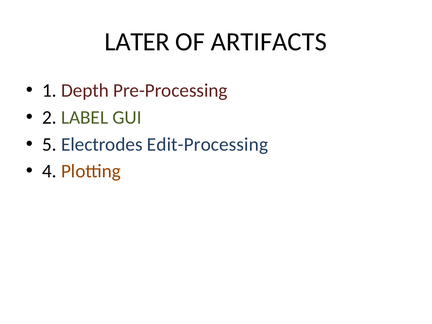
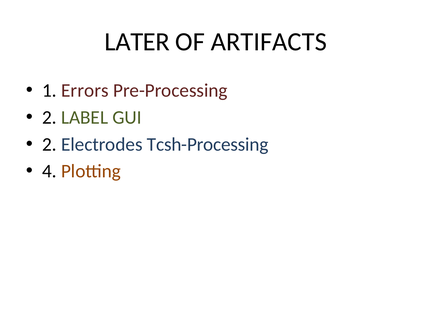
Depth: Depth -> Errors
5 at (49, 144): 5 -> 2
Edit-Processing: Edit-Processing -> Tcsh-Processing
